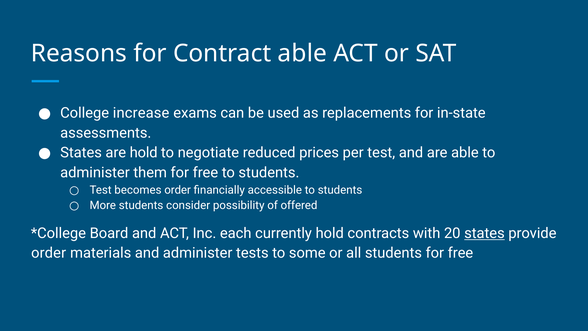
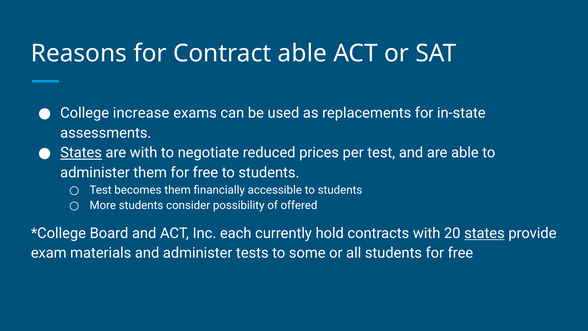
States at (81, 153) underline: none -> present
are hold: hold -> with
becomes order: order -> them
order at (49, 253): order -> exam
